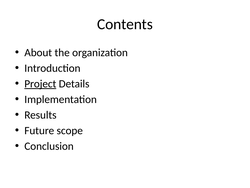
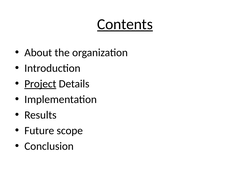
Contents underline: none -> present
